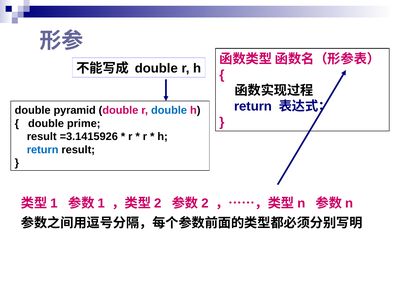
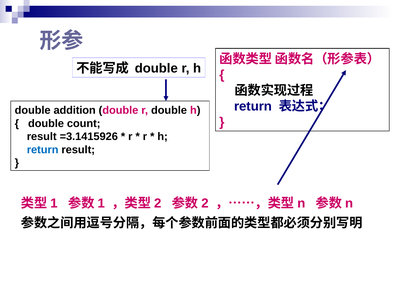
pyramid: pyramid -> addition
double at (169, 111) colour: blue -> black
prime: prime -> count
